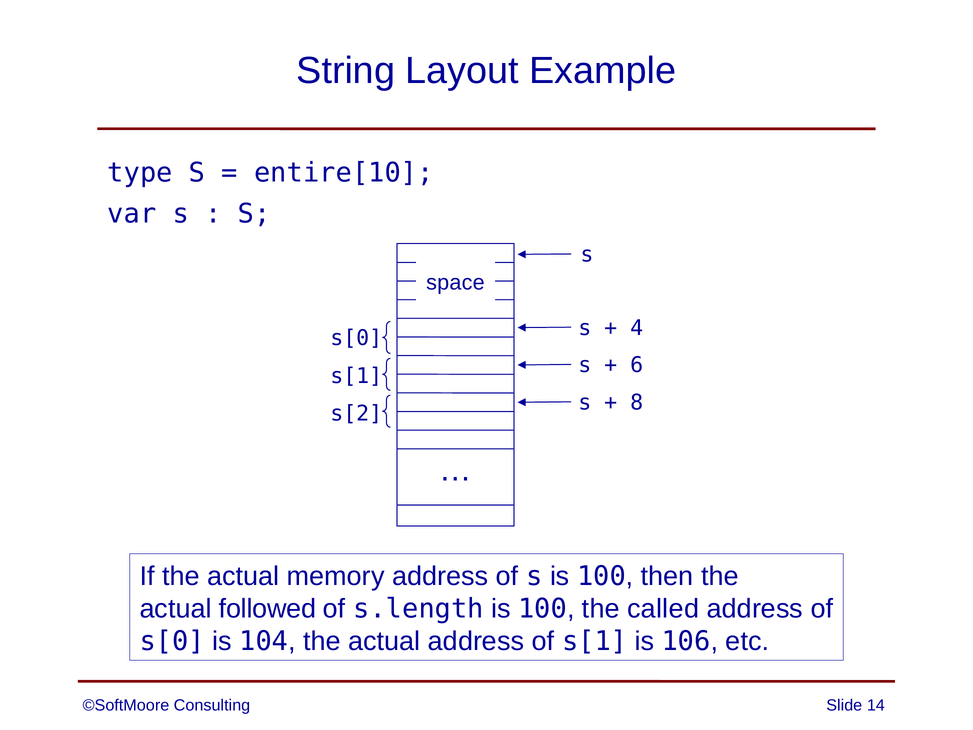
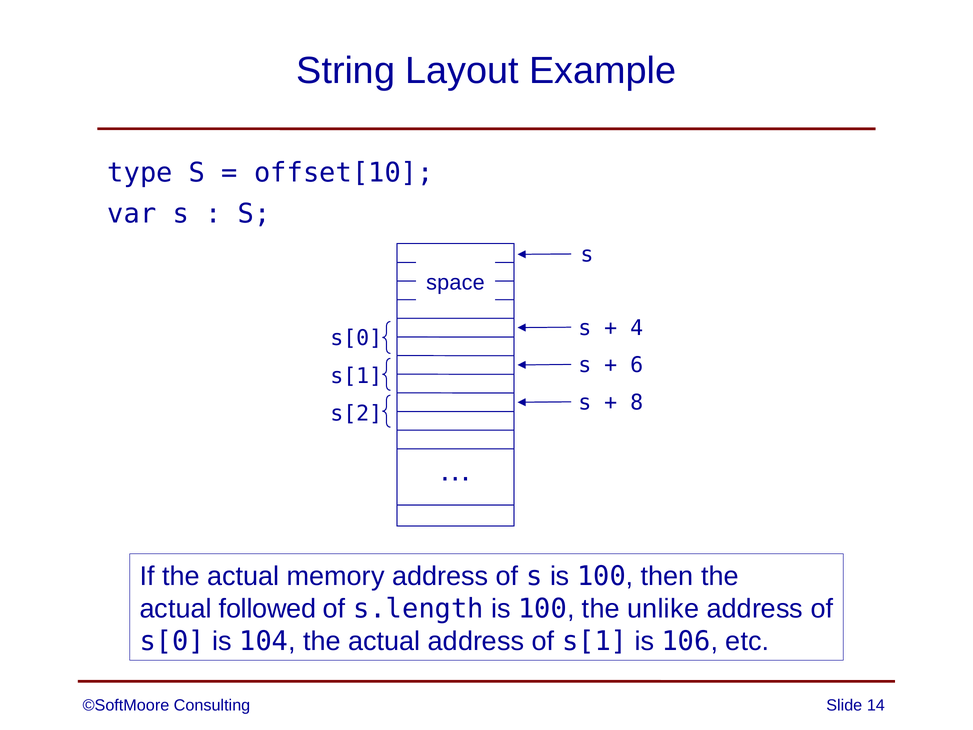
entire[10: entire[10 -> offset[10
called: called -> unlike
